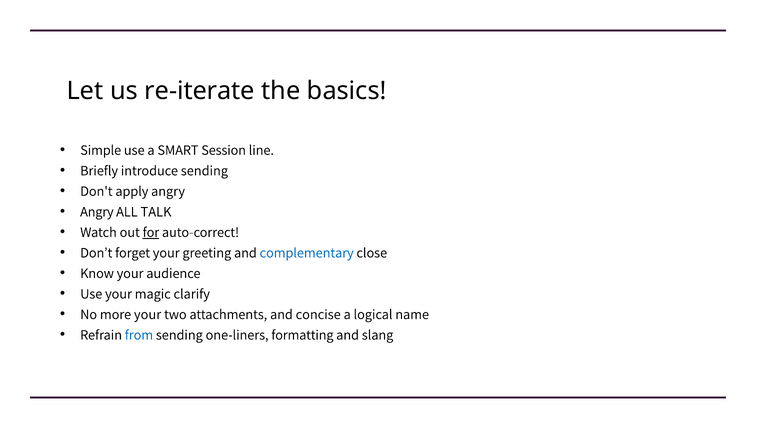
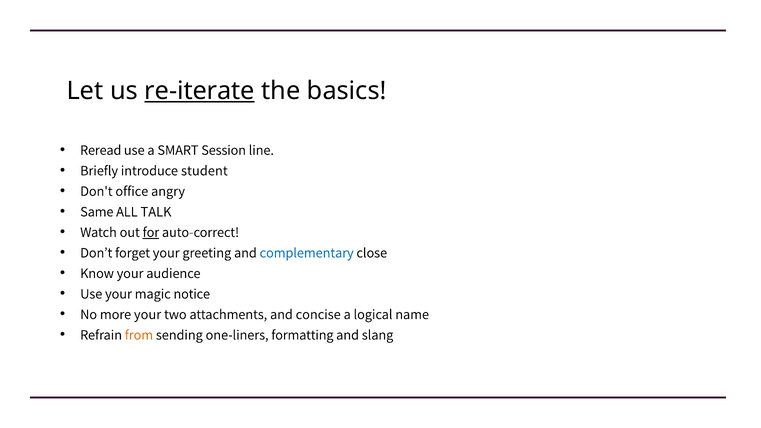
re-iterate underline: none -> present
Simple: Simple -> Reread
introduce sending: sending -> student
apply: apply -> office
Angry at (97, 212): Angry -> Same
clarify: clarify -> notice
from colour: blue -> orange
